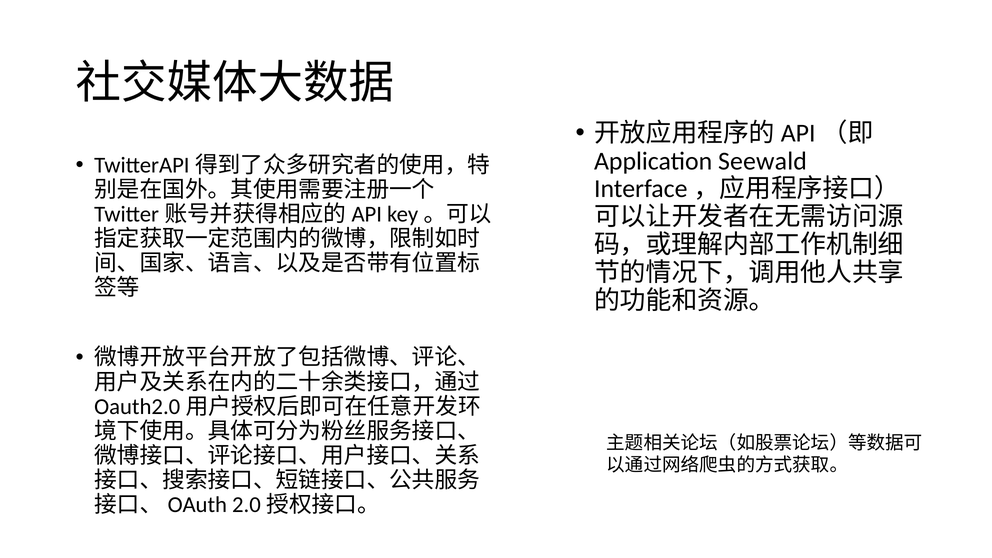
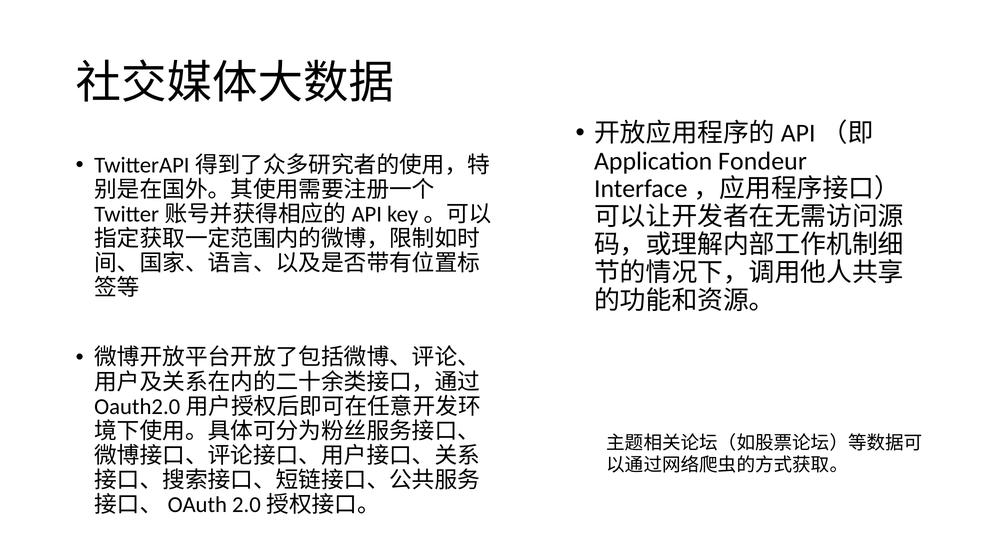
Seewald: Seewald -> Fondeur
